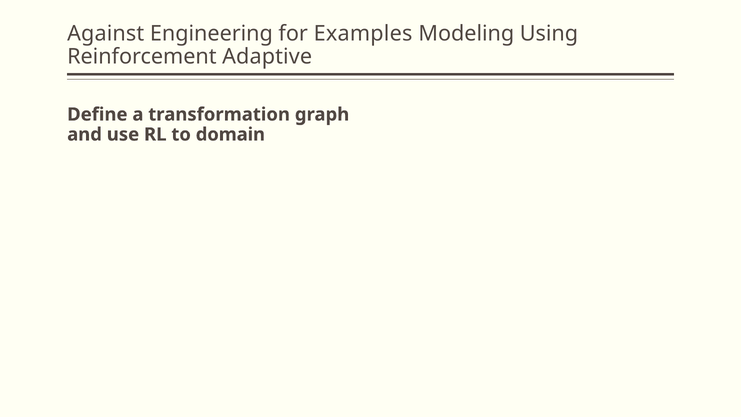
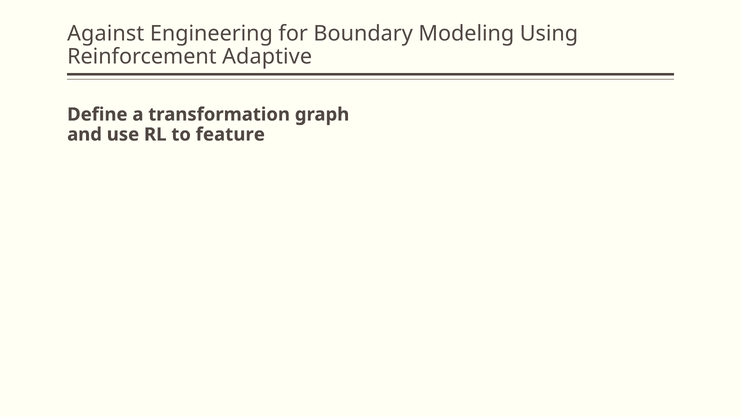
Examples: Examples -> Boundary
domain: domain -> feature
